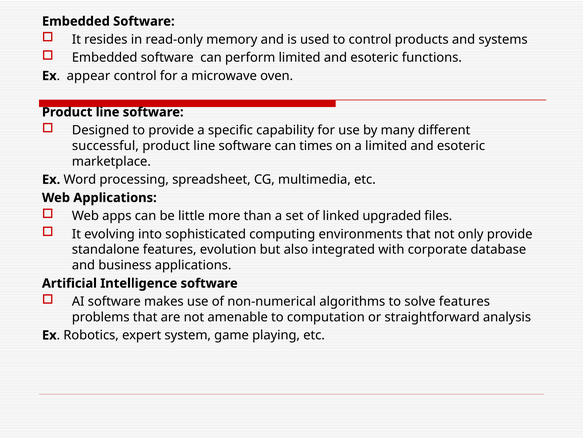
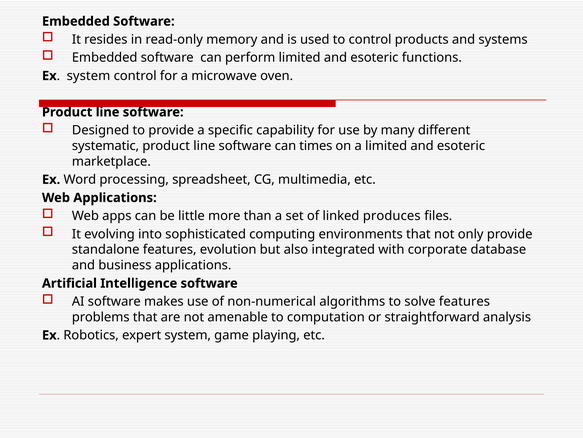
Ex appear: appear -> system
successful: successful -> systematic
upgraded: upgraded -> produces
